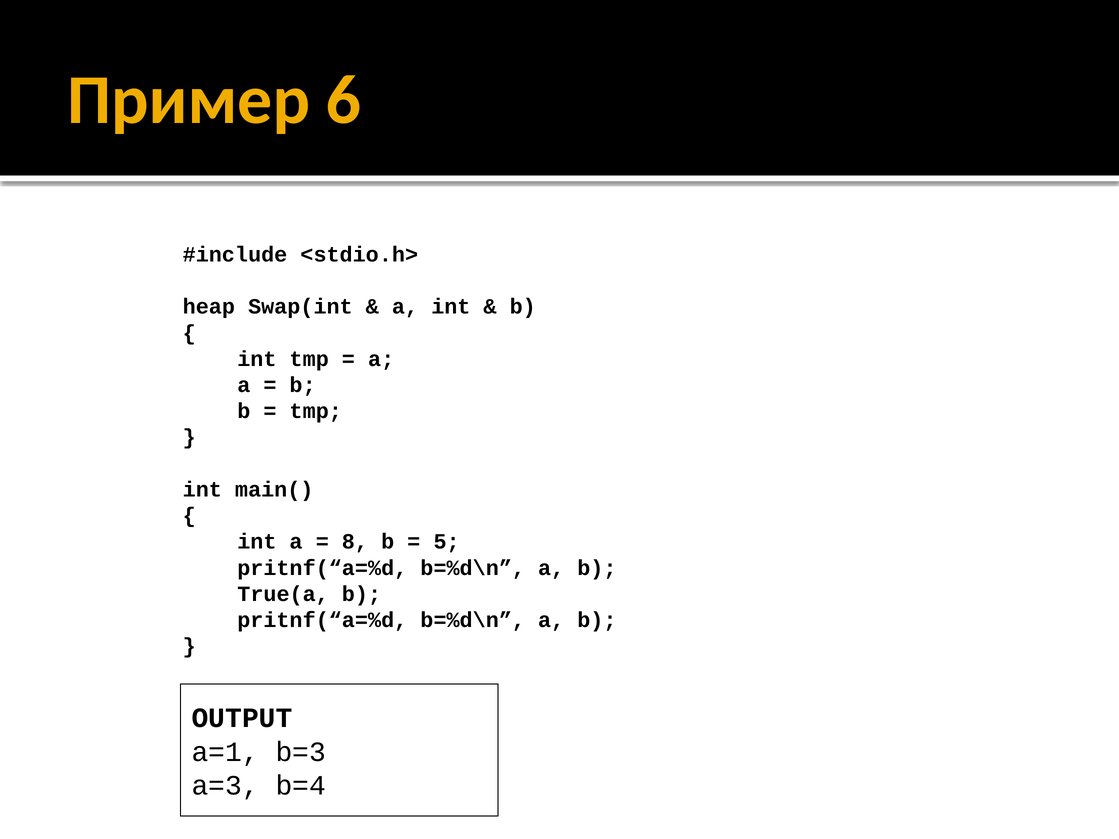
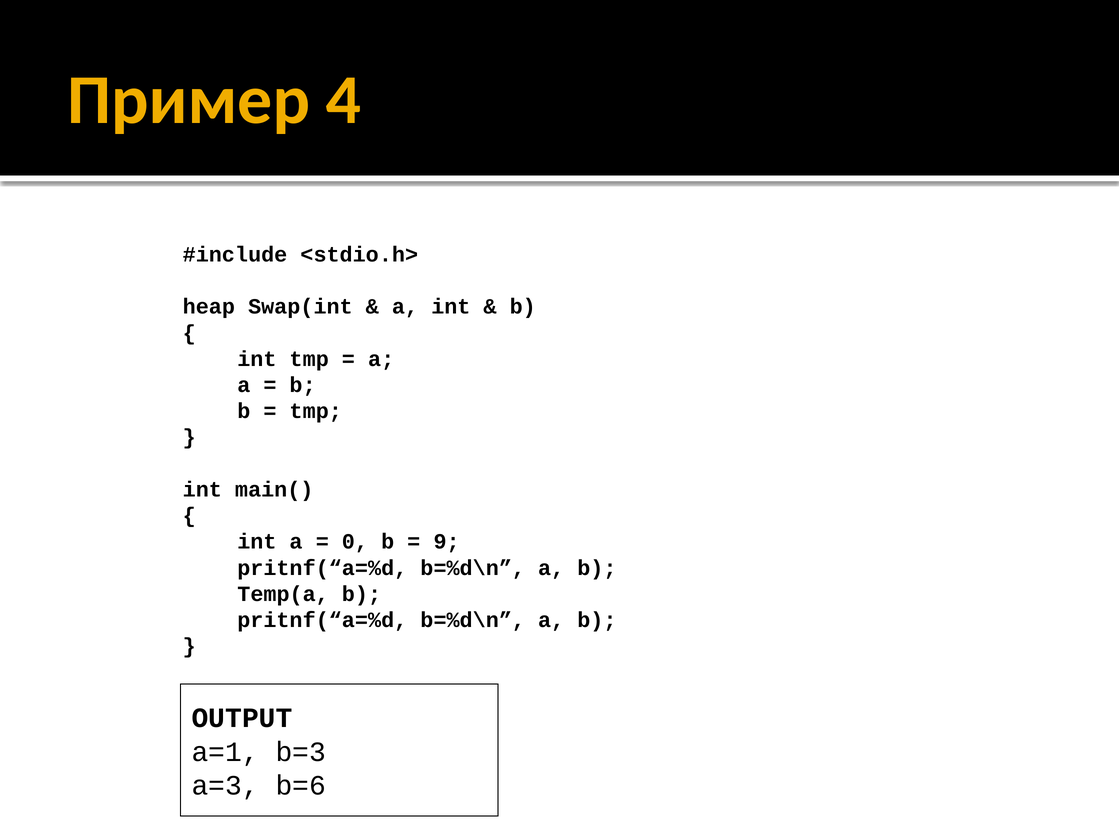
6: 6 -> 4
8: 8 -> 0
5: 5 -> 9
True(a: True(a -> Temp(a
b=4: b=4 -> b=6
